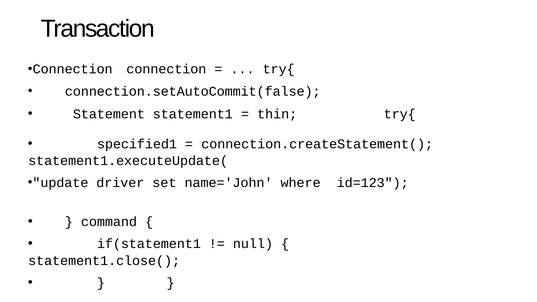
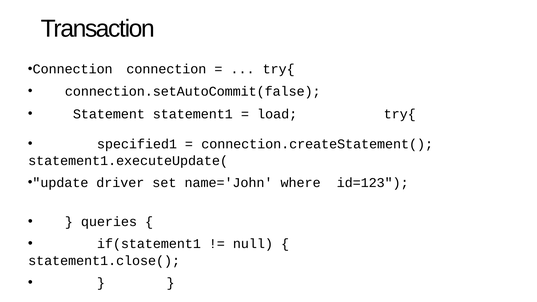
thin: thin -> load
command: command -> queries
